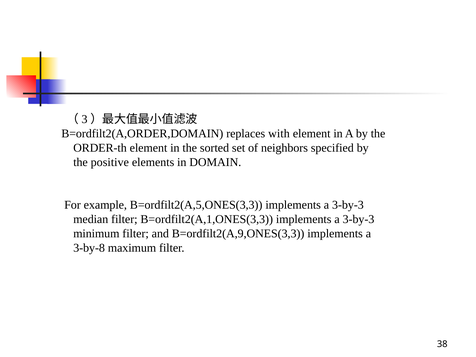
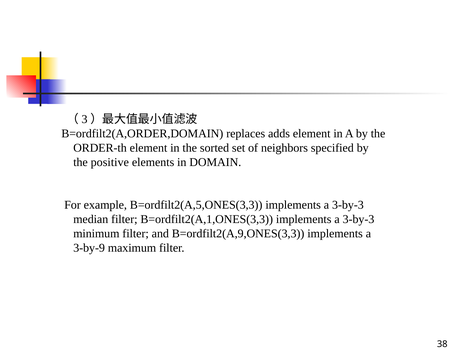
with: with -> adds
3-by-8: 3-by-8 -> 3-by-9
